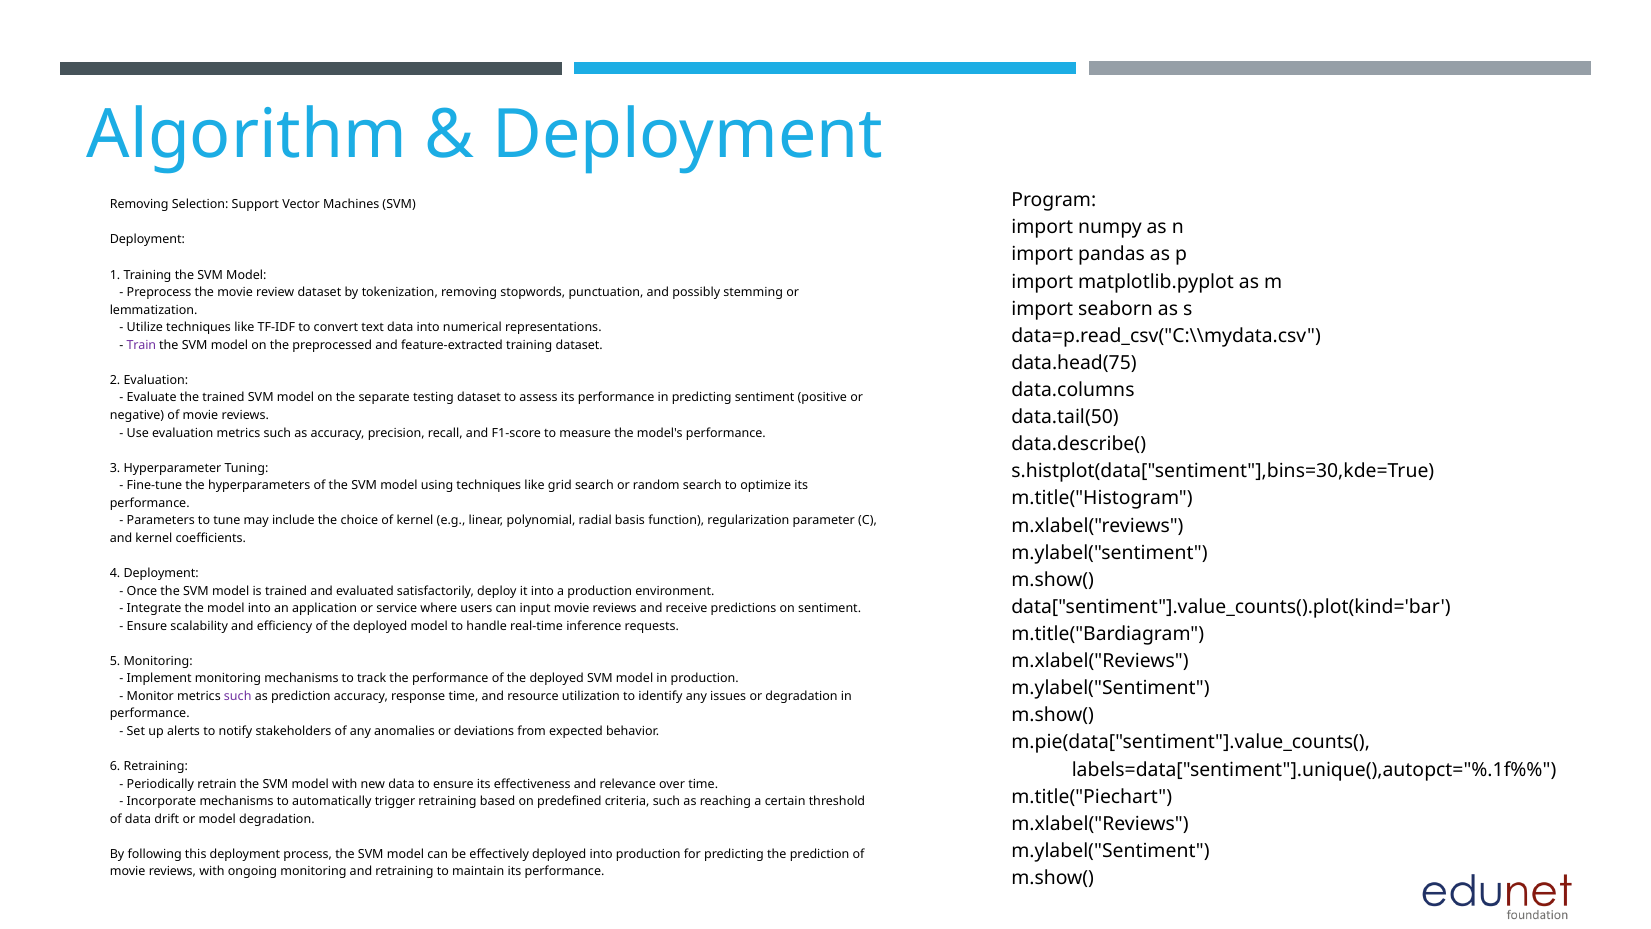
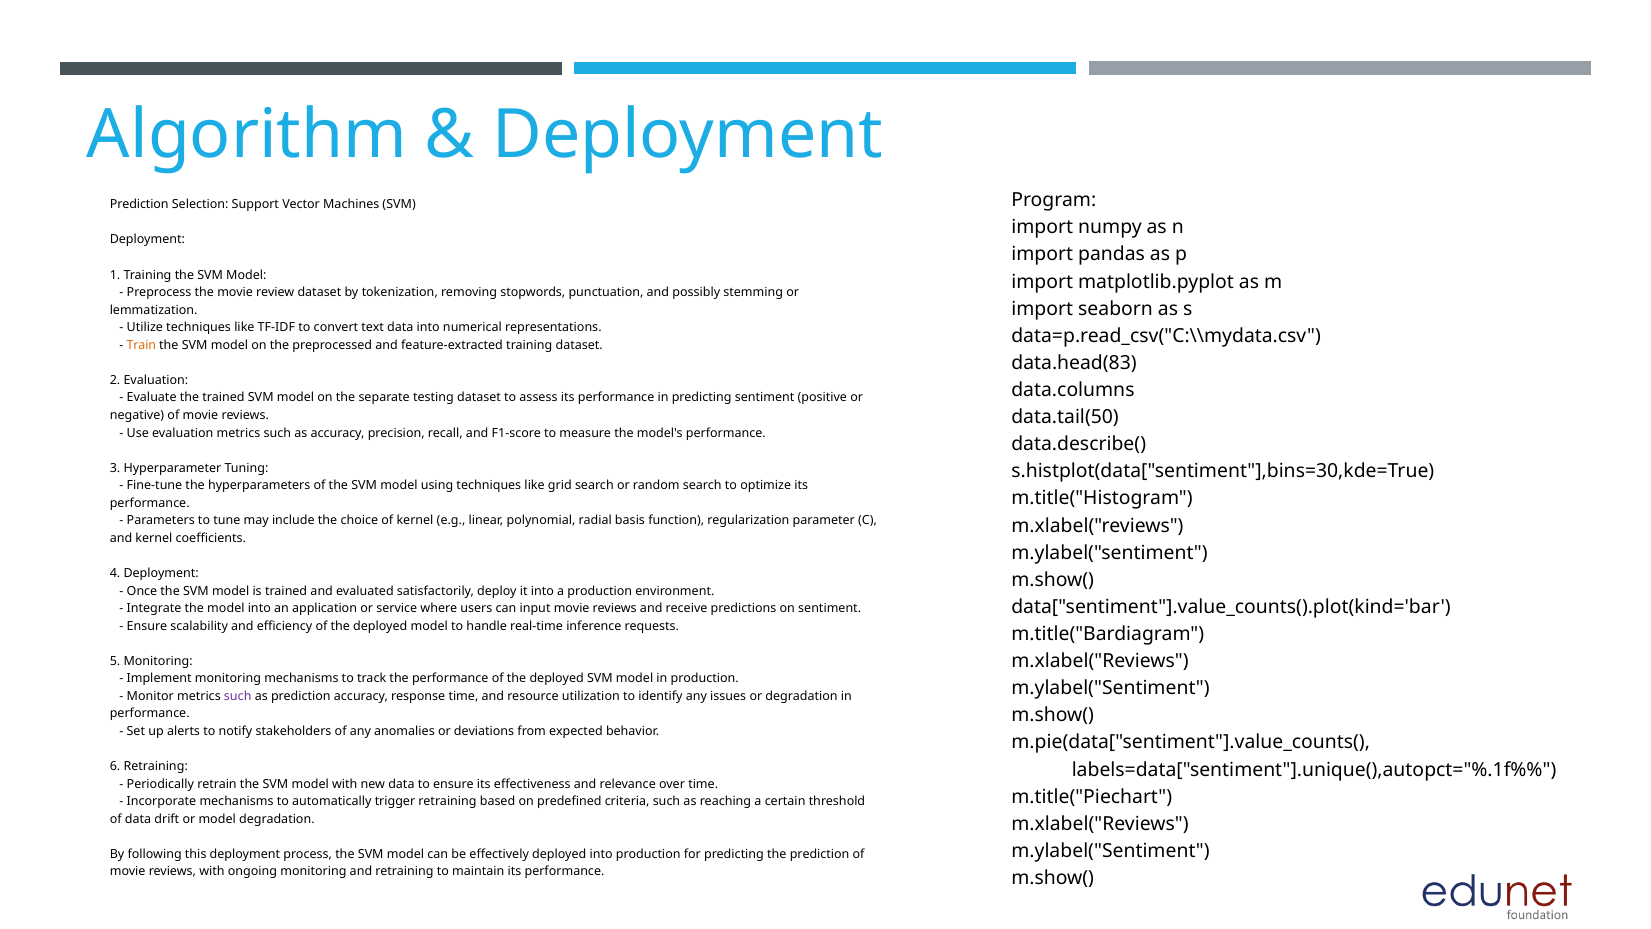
Removing at (139, 205): Removing -> Prediction
Train colour: purple -> orange
data.head(75: data.head(75 -> data.head(83
